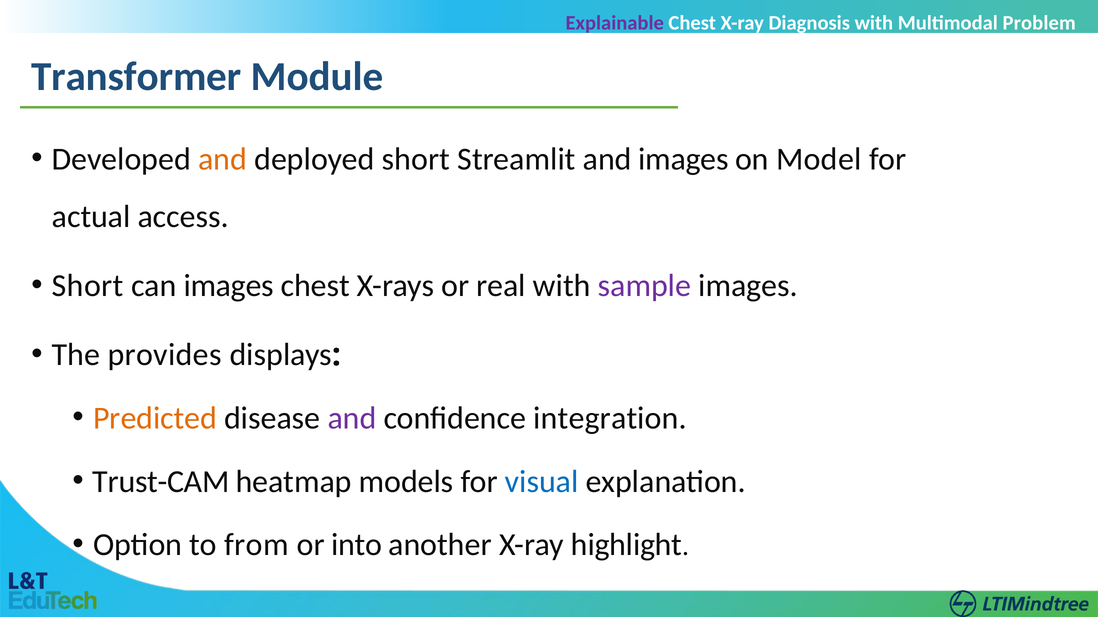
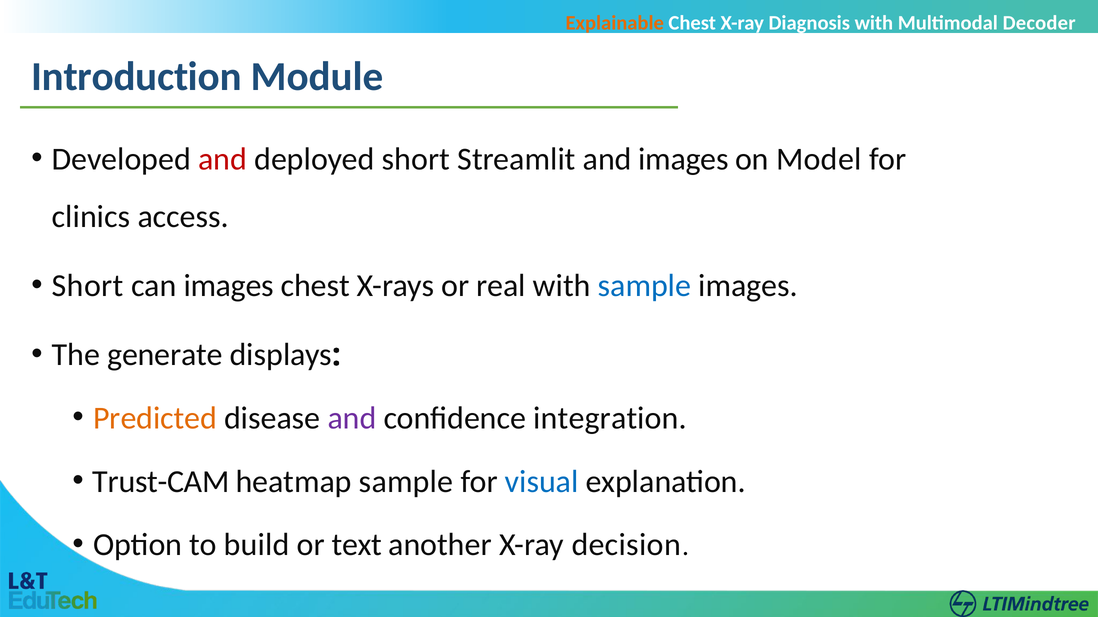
Explainable colour: purple -> orange
Problem: Problem -> Decoder
Transformer: Transformer -> Introduction
and at (223, 159) colour: orange -> red
actual: actual -> clinics
sample at (644, 286) colour: purple -> blue
provides: provides -> generate
heatmap models: models -> sample
from: from -> build
into: into -> text
highlight: highlight -> decision
